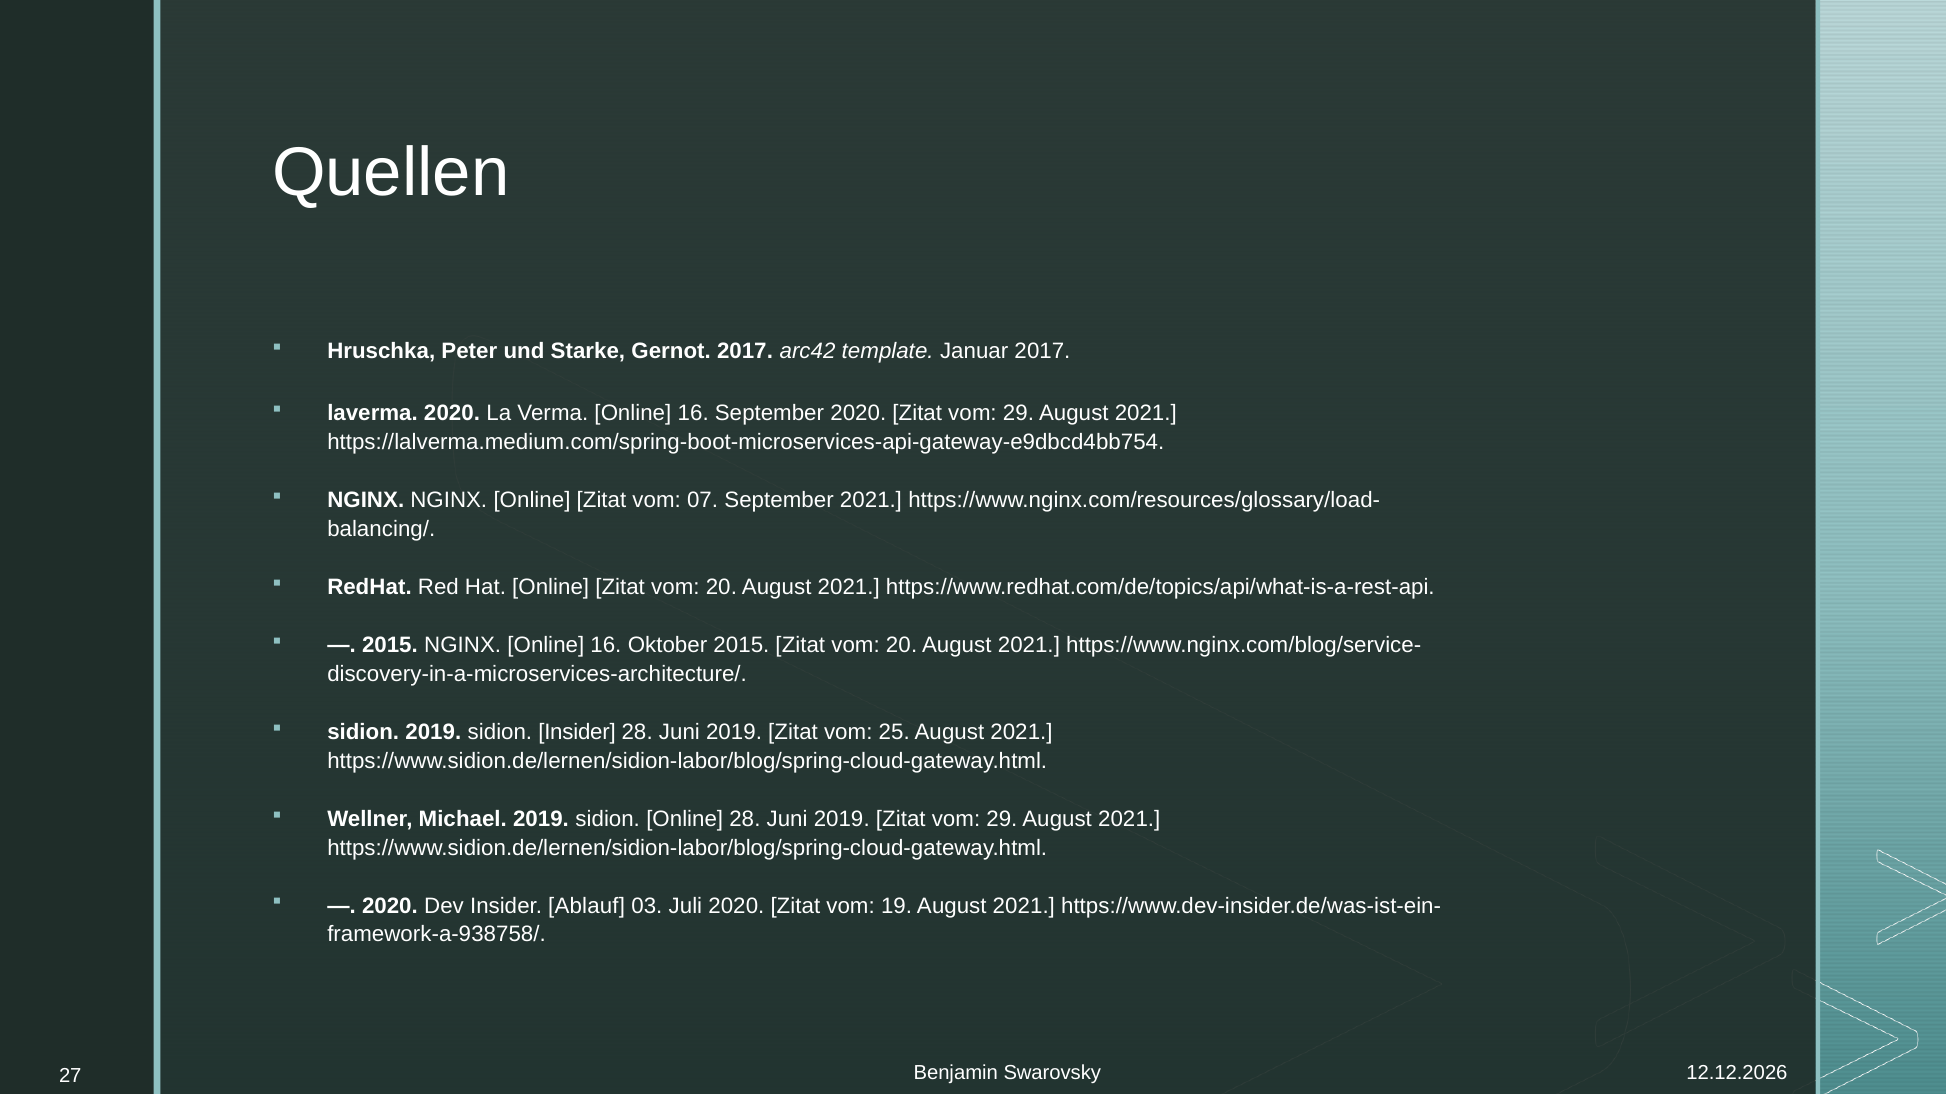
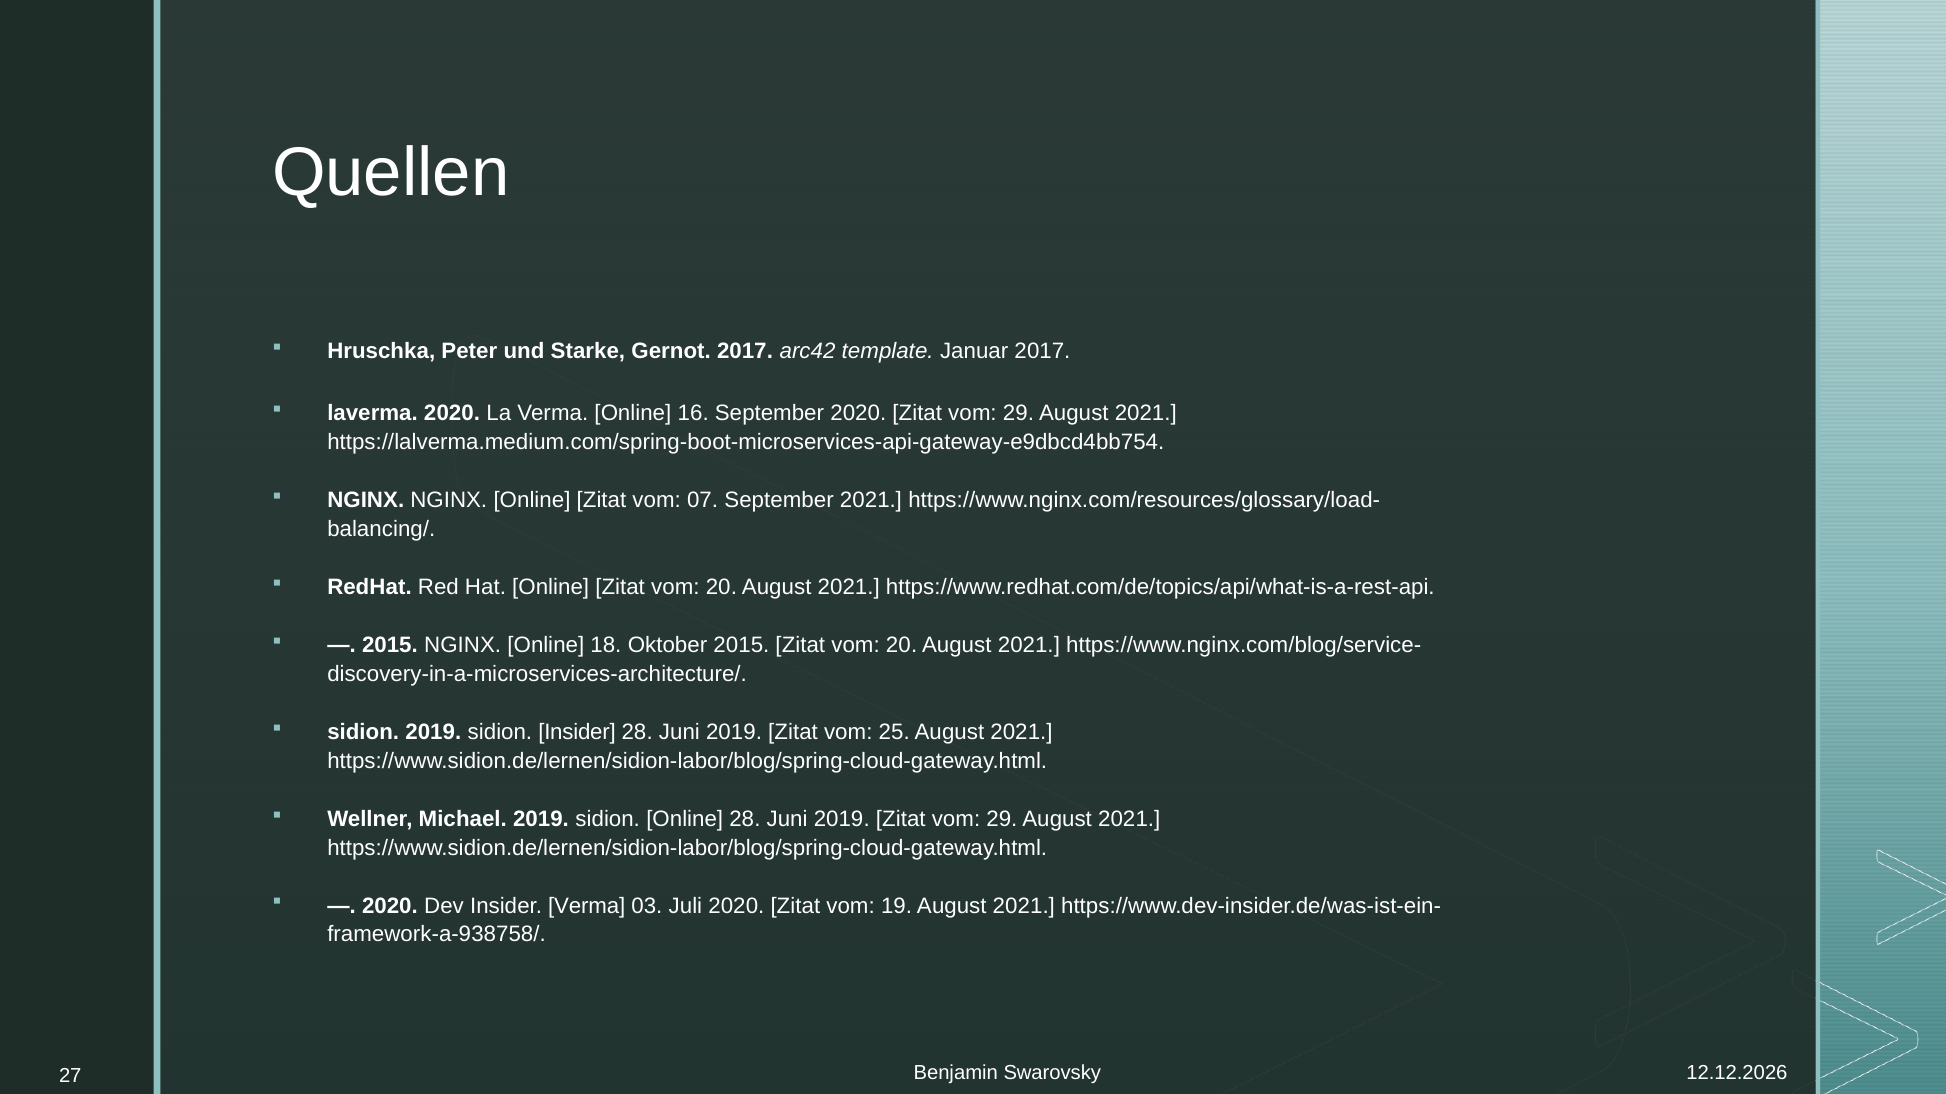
NGINX Online 16: 16 -> 18
Insider Ablauf: Ablauf -> Verma
